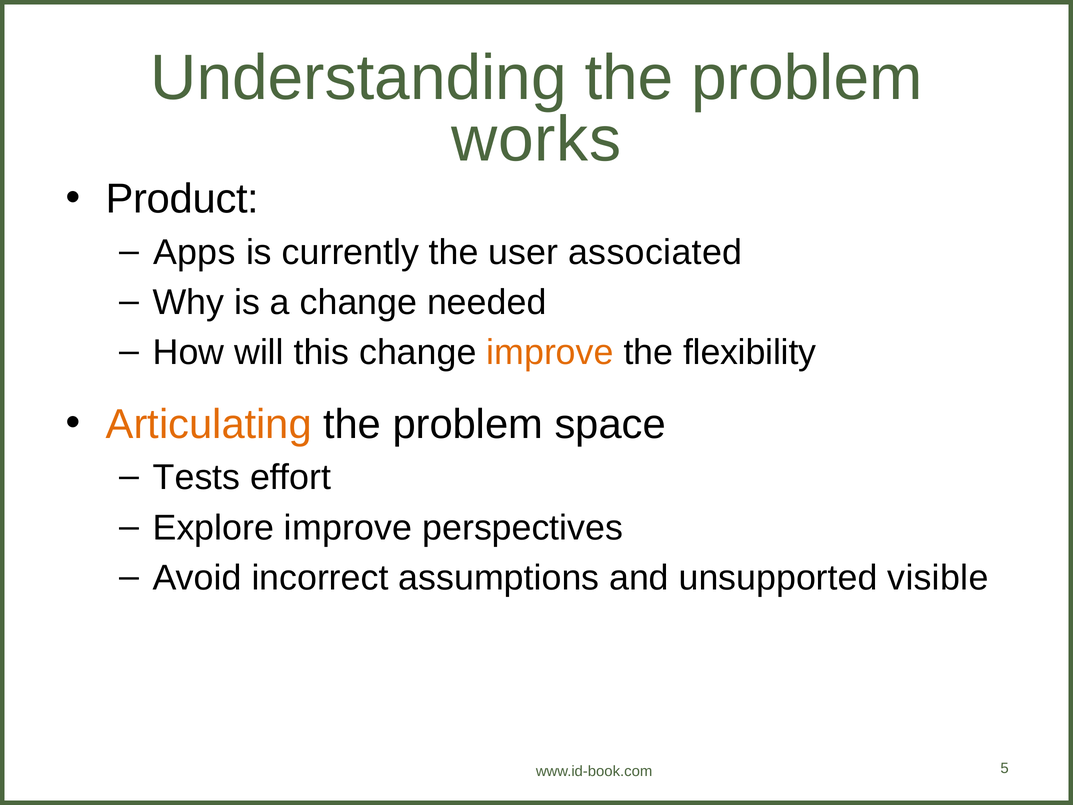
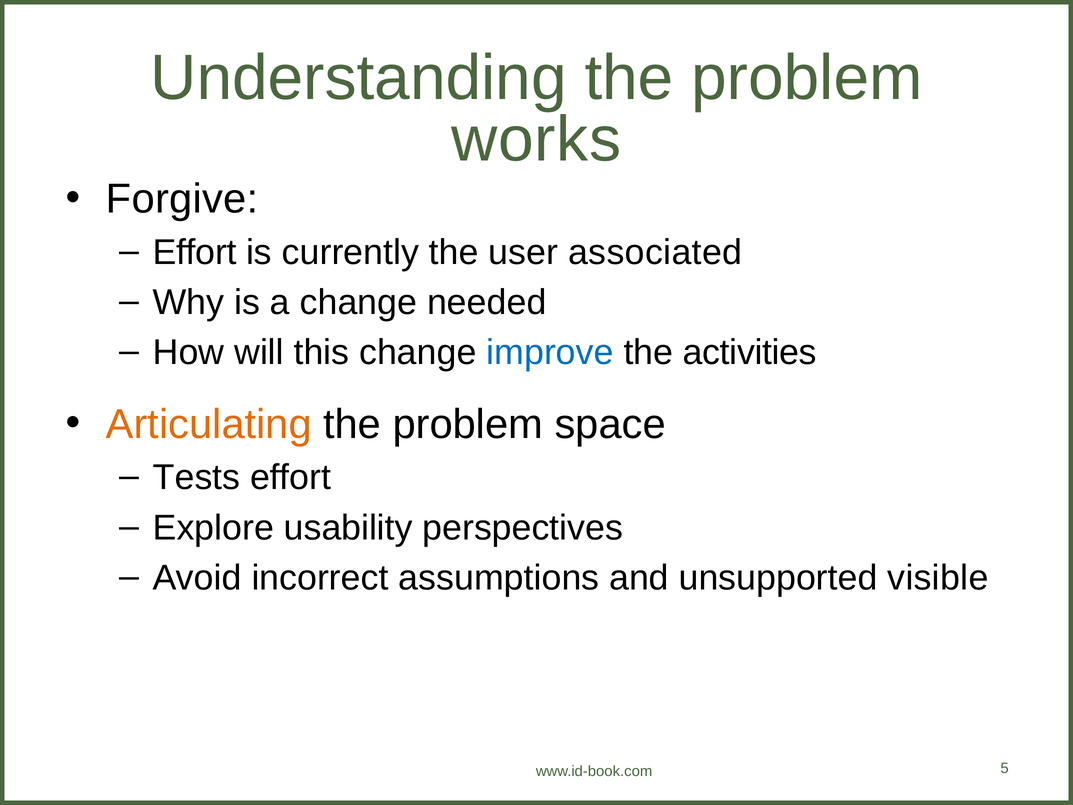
Product: Product -> Forgive
Apps at (194, 252): Apps -> Effort
improve at (550, 352) colour: orange -> blue
flexibility: flexibility -> activities
Explore improve: improve -> usability
